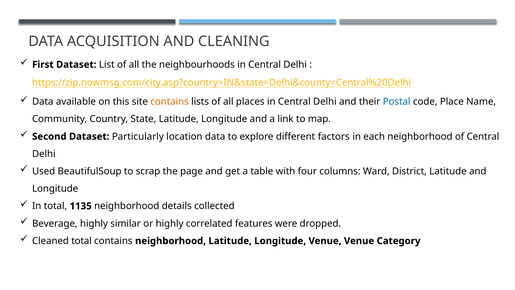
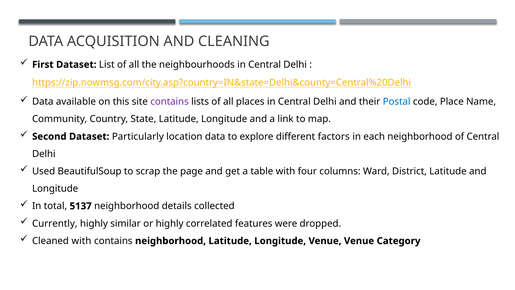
contains at (170, 102) colour: orange -> purple
1135: 1135 -> 5137
Beverage: Beverage -> Currently
Cleaned total: total -> with
